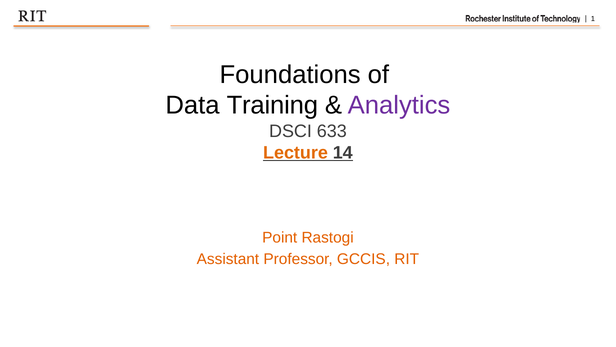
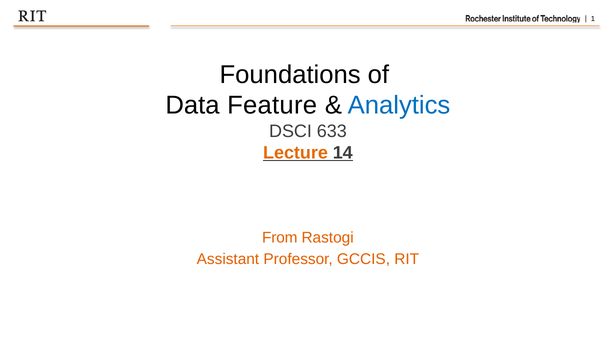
Training: Training -> Feature
Analytics colour: purple -> blue
Point: Point -> From
